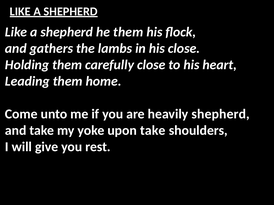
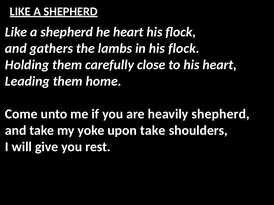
he them: them -> heart
in his close: close -> flock
